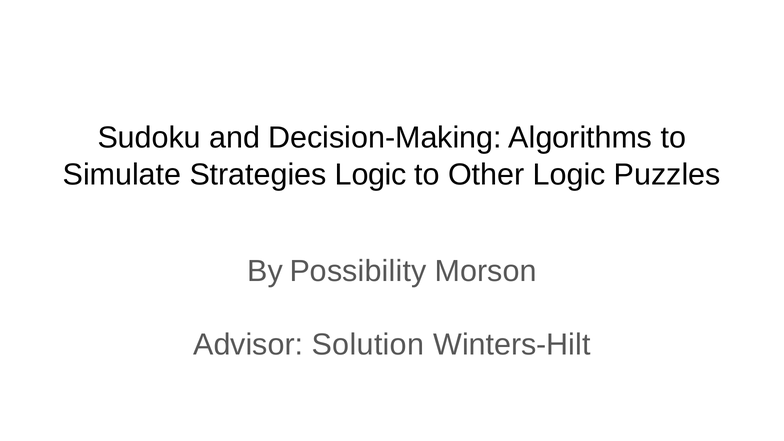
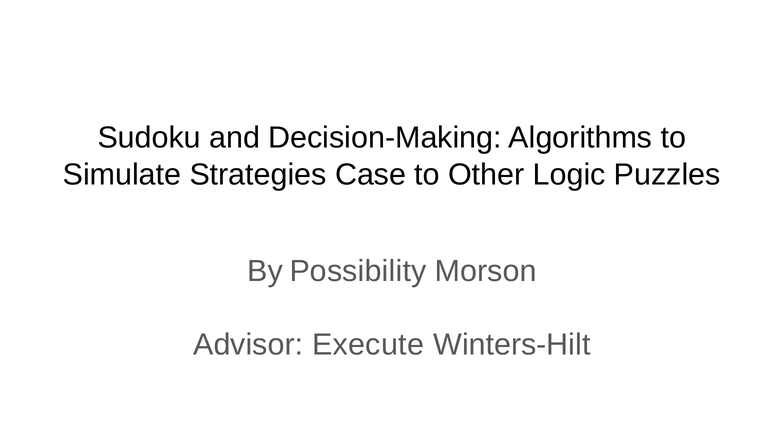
Strategies Logic: Logic -> Case
Solution: Solution -> Execute
